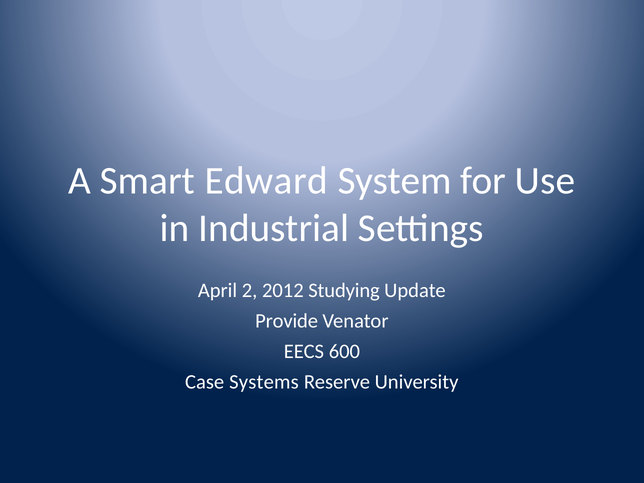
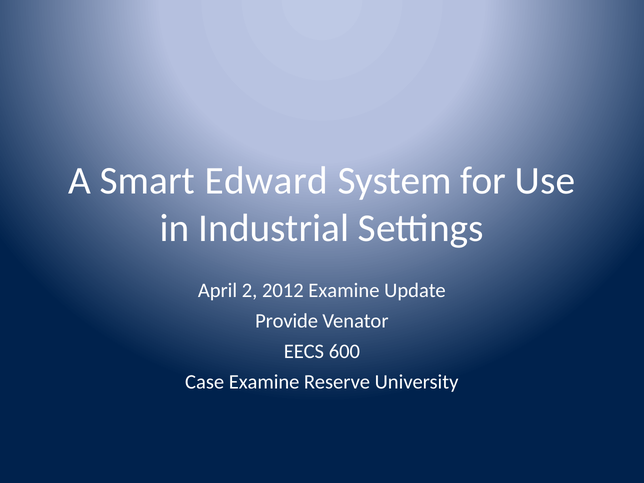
2012 Studying: Studying -> Examine
Case Systems: Systems -> Examine
